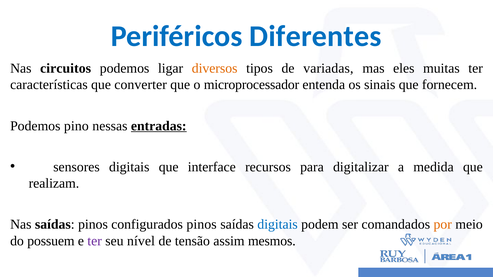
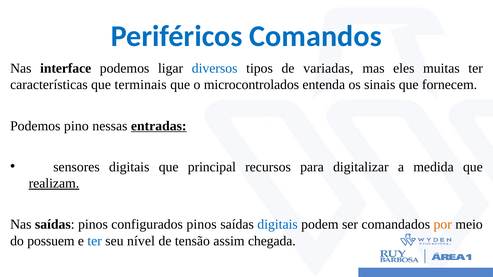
Diferentes: Diferentes -> Comandos
circuitos: circuitos -> interface
diversos colour: orange -> blue
converter: converter -> terminais
microprocessador: microprocessador -> microcontrolados
interface: interface -> principal
realizam underline: none -> present
ter at (95, 241) colour: purple -> blue
mesmos: mesmos -> chegada
